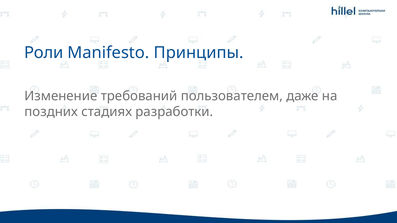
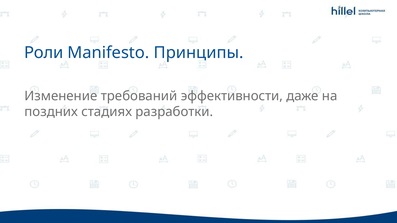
пользователем: пользователем -> эффективности
